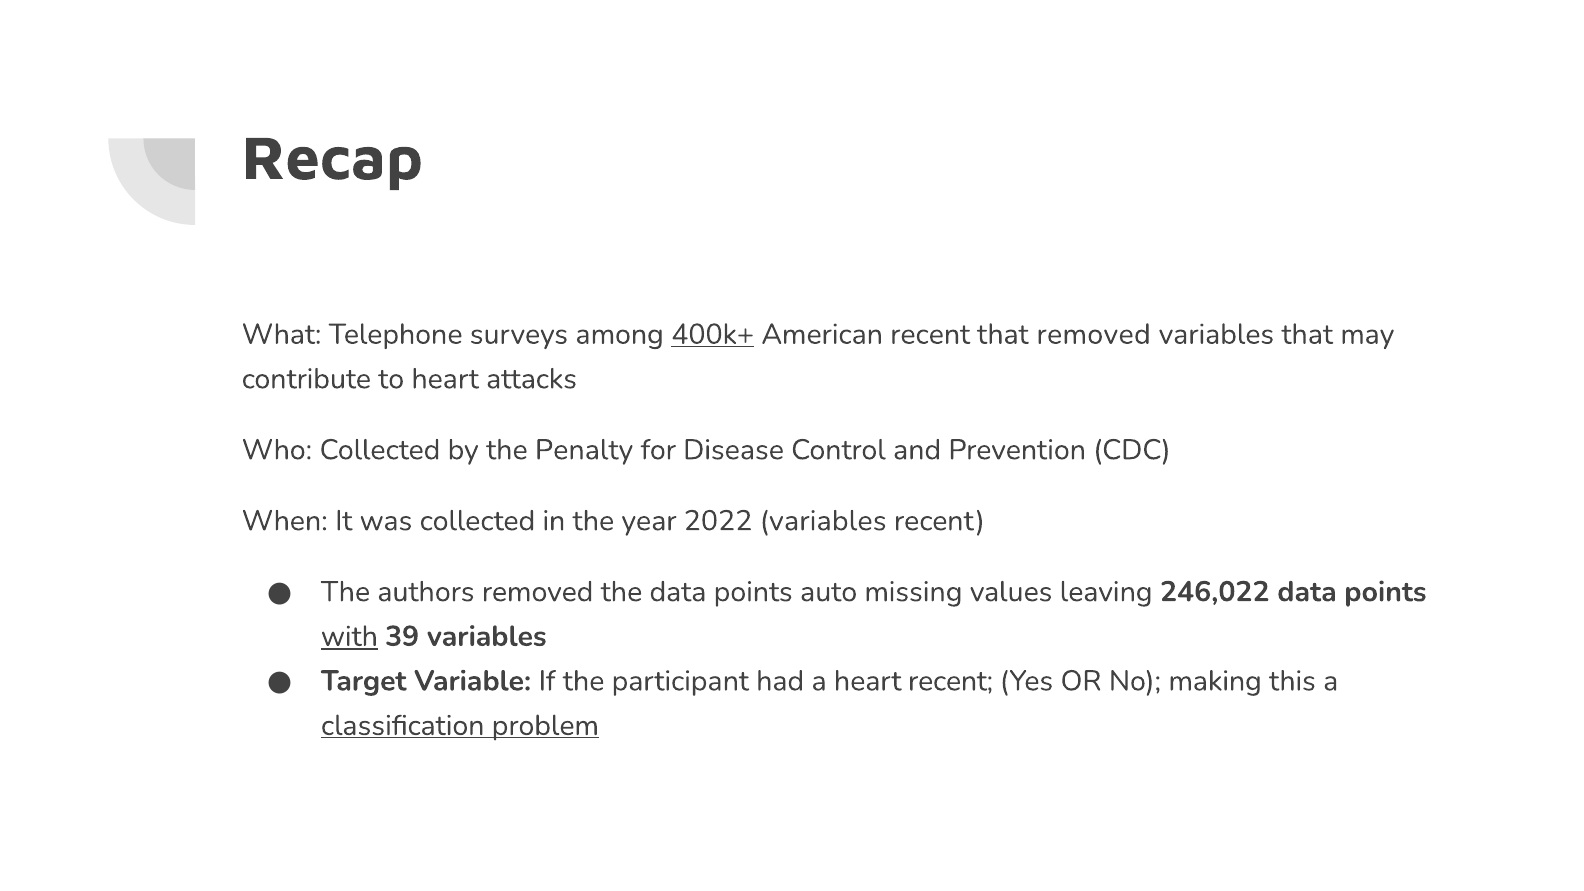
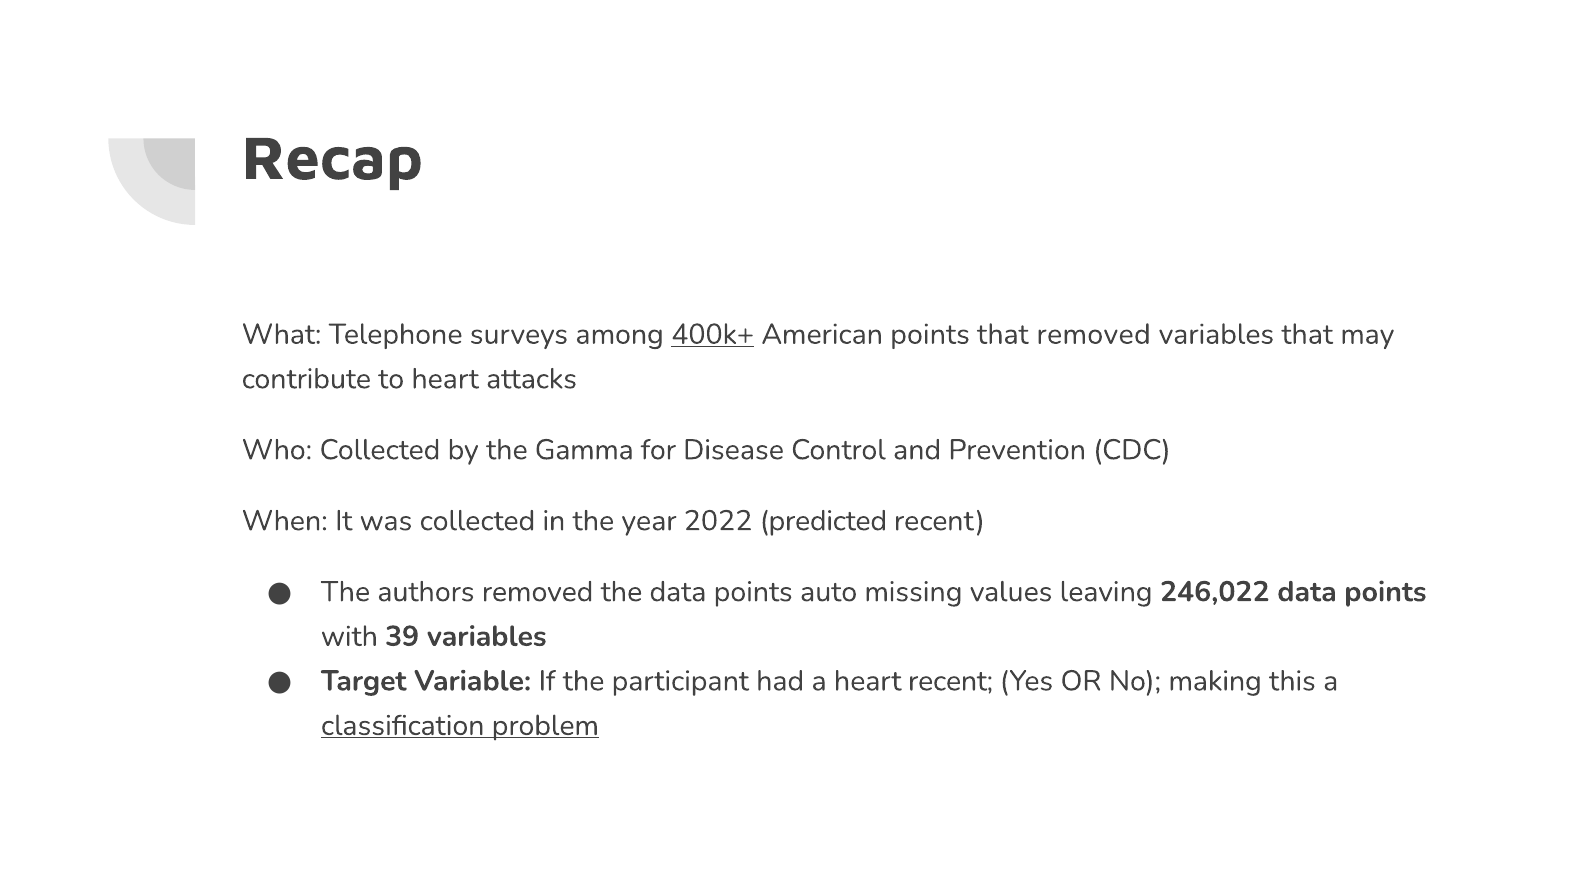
American recent: recent -> points
Penalty: Penalty -> Gamma
2022 variables: variables -> predicted
with underline: present -> none
